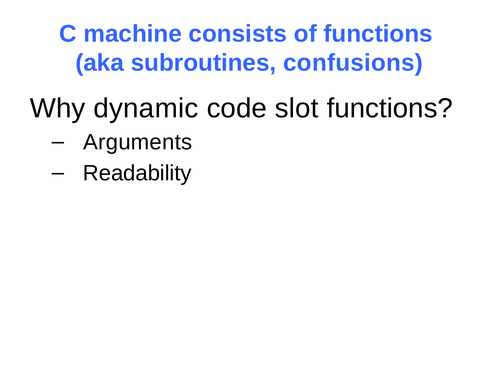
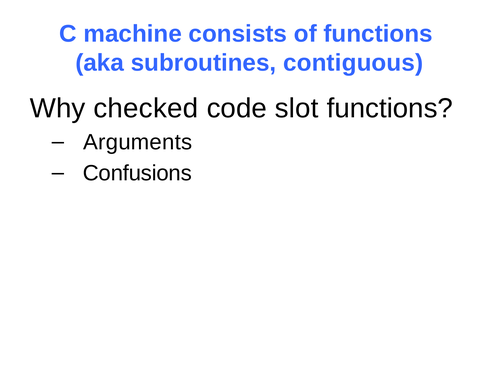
confusions: confusions -> contiguous
dynamic: dynamic -> checked
Readability: Readability -> Confusions
